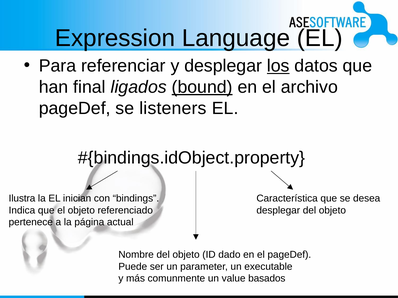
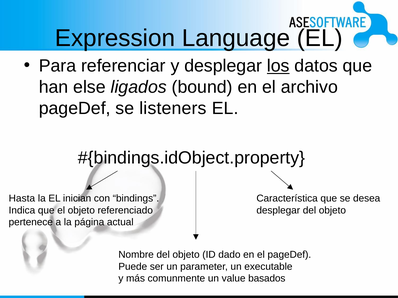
final: final -> else
bound underline: present -> none
Ilustra: Ilustra -> Hasta
